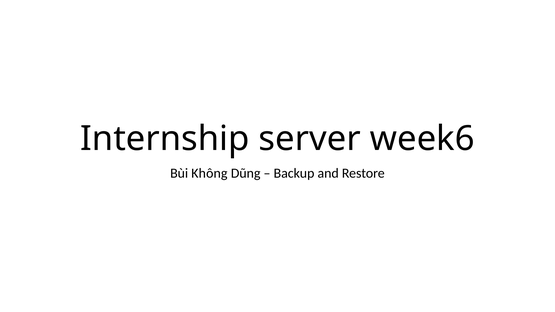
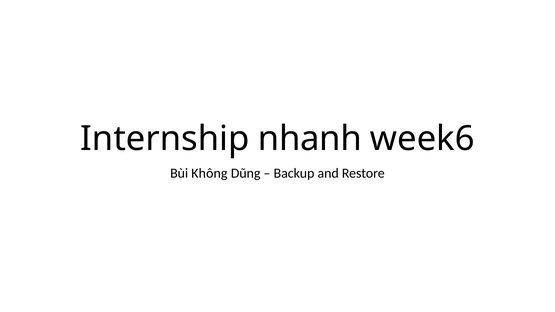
server: server -> nhanh
